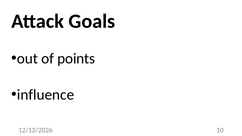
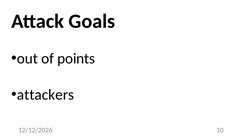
influence: influence -> attackers
